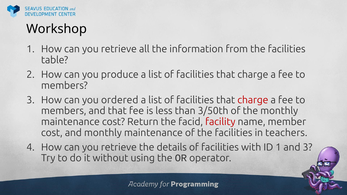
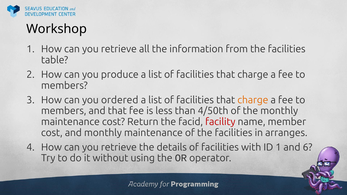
charge at (253, 100) colour: red -> orange
3/50th: 3/50th -> 4/50th
teachers: teachers -> arranges
and 3: 3 -> 6
